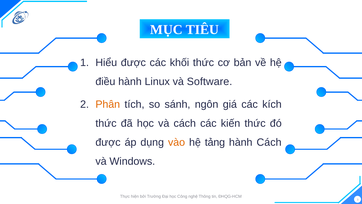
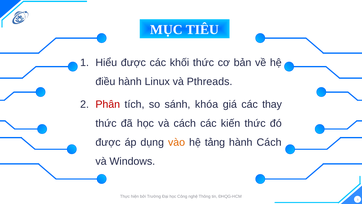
Software: Software -> Pthreads
Phân colour: orange -> red
ngôn: ngôn -> khóa
kích: kích -> thay
